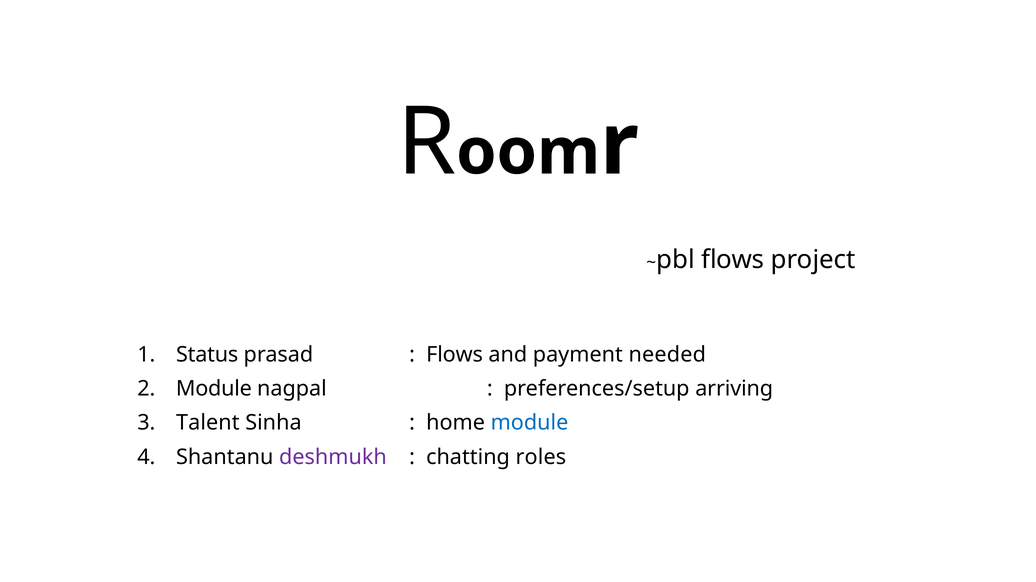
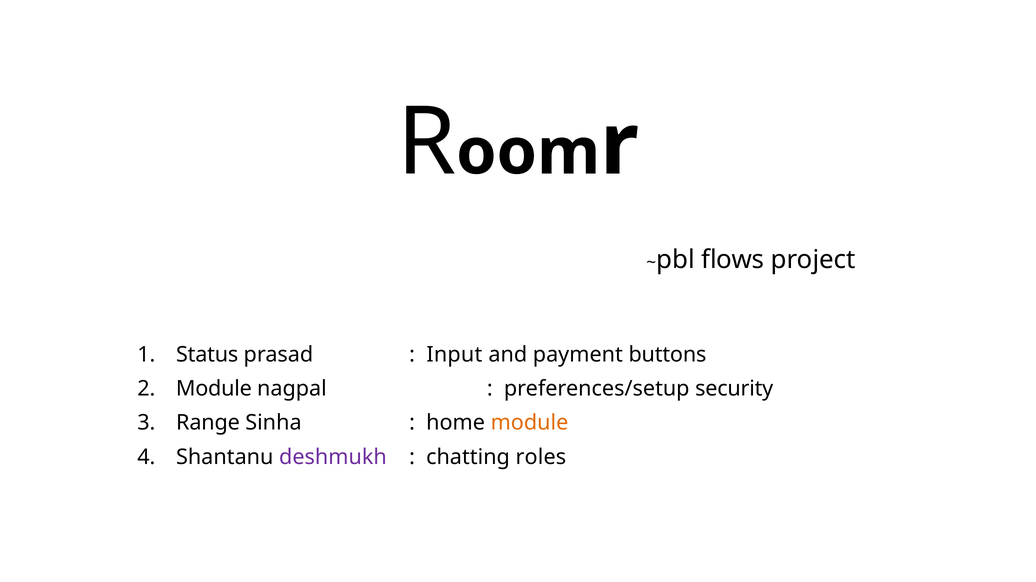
Flows at (455, 355): Flows -> Input
needed: needed -> buttons
arriving: arriving -> security
Talent: Talent -> Range
module at (530, 423) colour: blue -> orange
